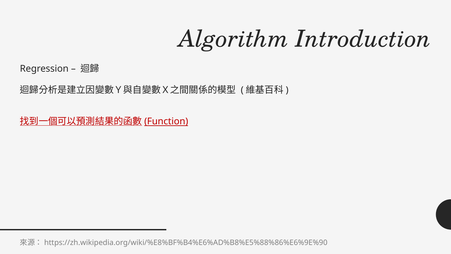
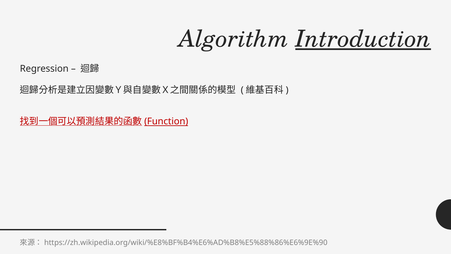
Introduction underline: none -> present
